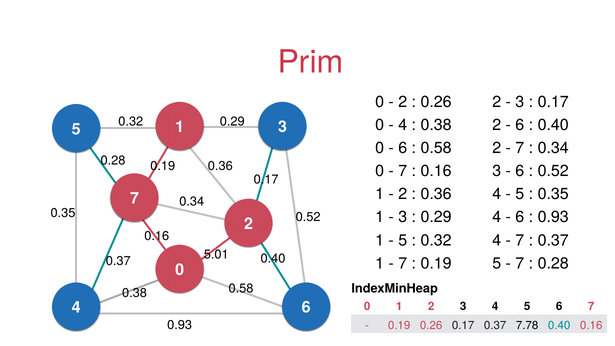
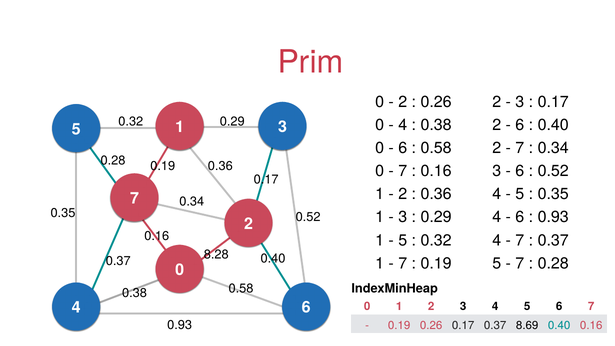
5.01: 5.01 -> 8.28
7.78: 7.78 -> 8.69
